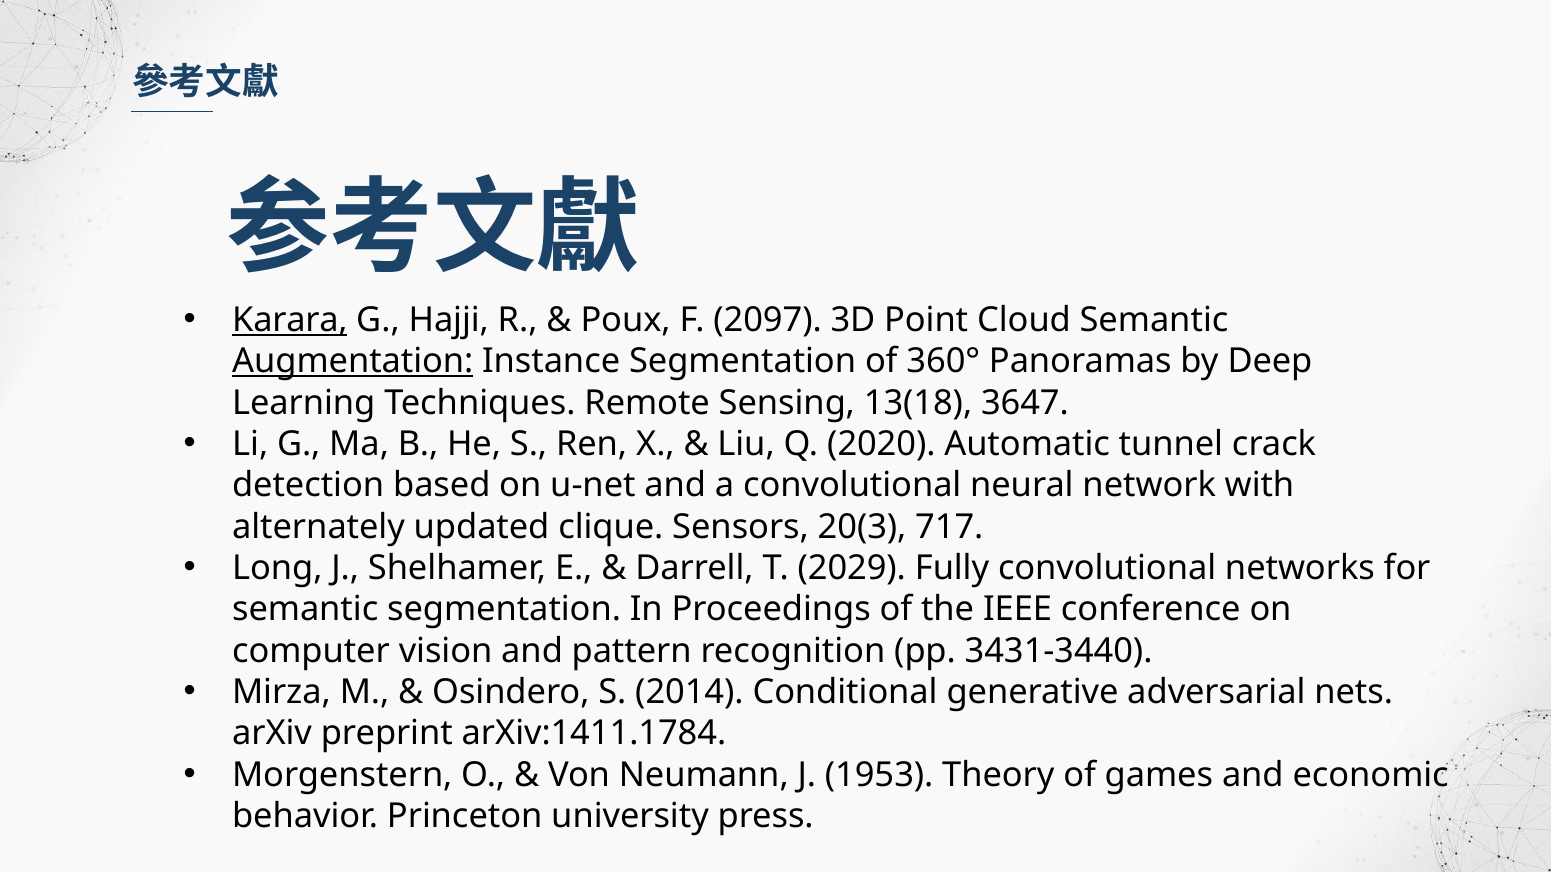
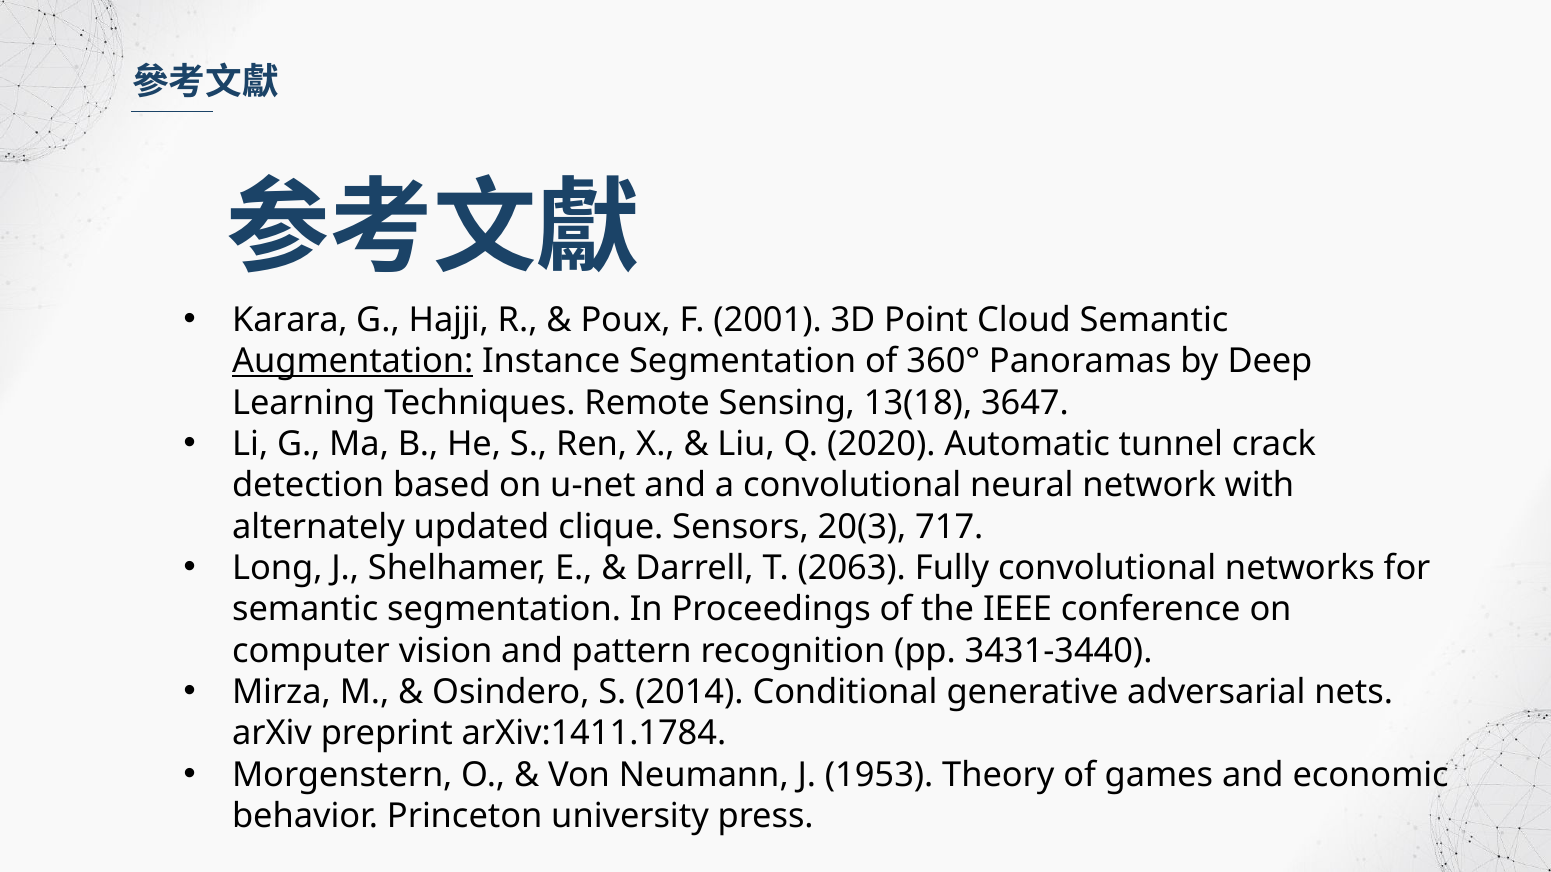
Karara underline: present -> none
2097: 2097 -> 2001
2029: 2029 -> 2063
